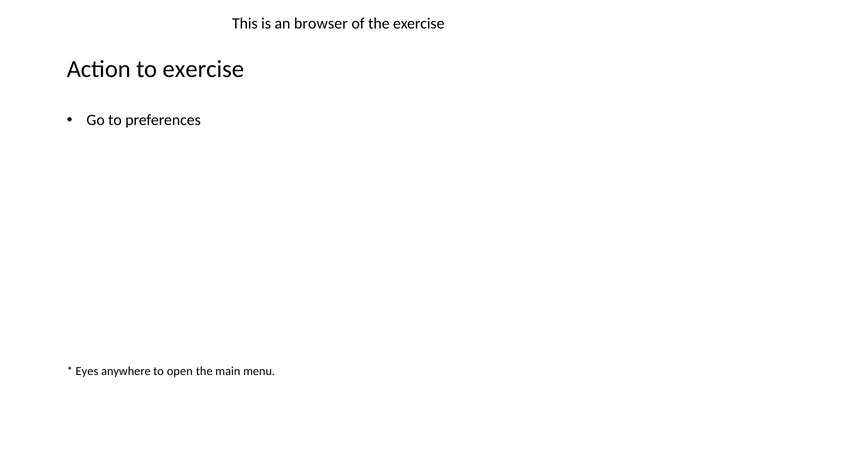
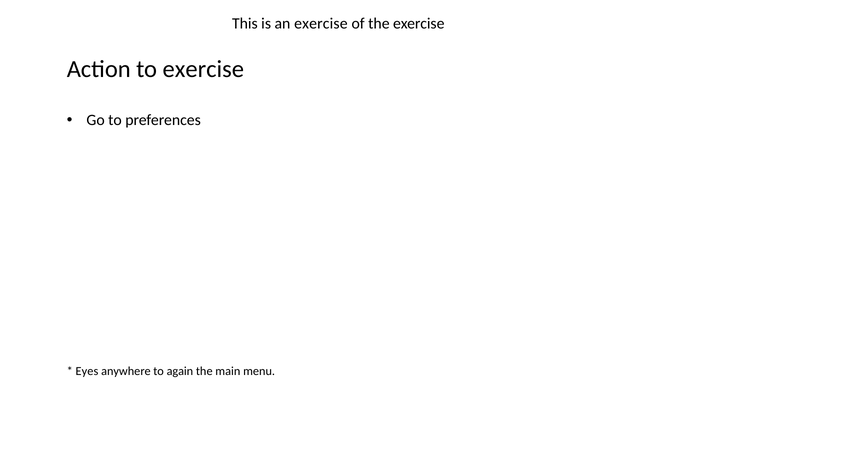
an browser: browser -> exercise
open: open -> again
